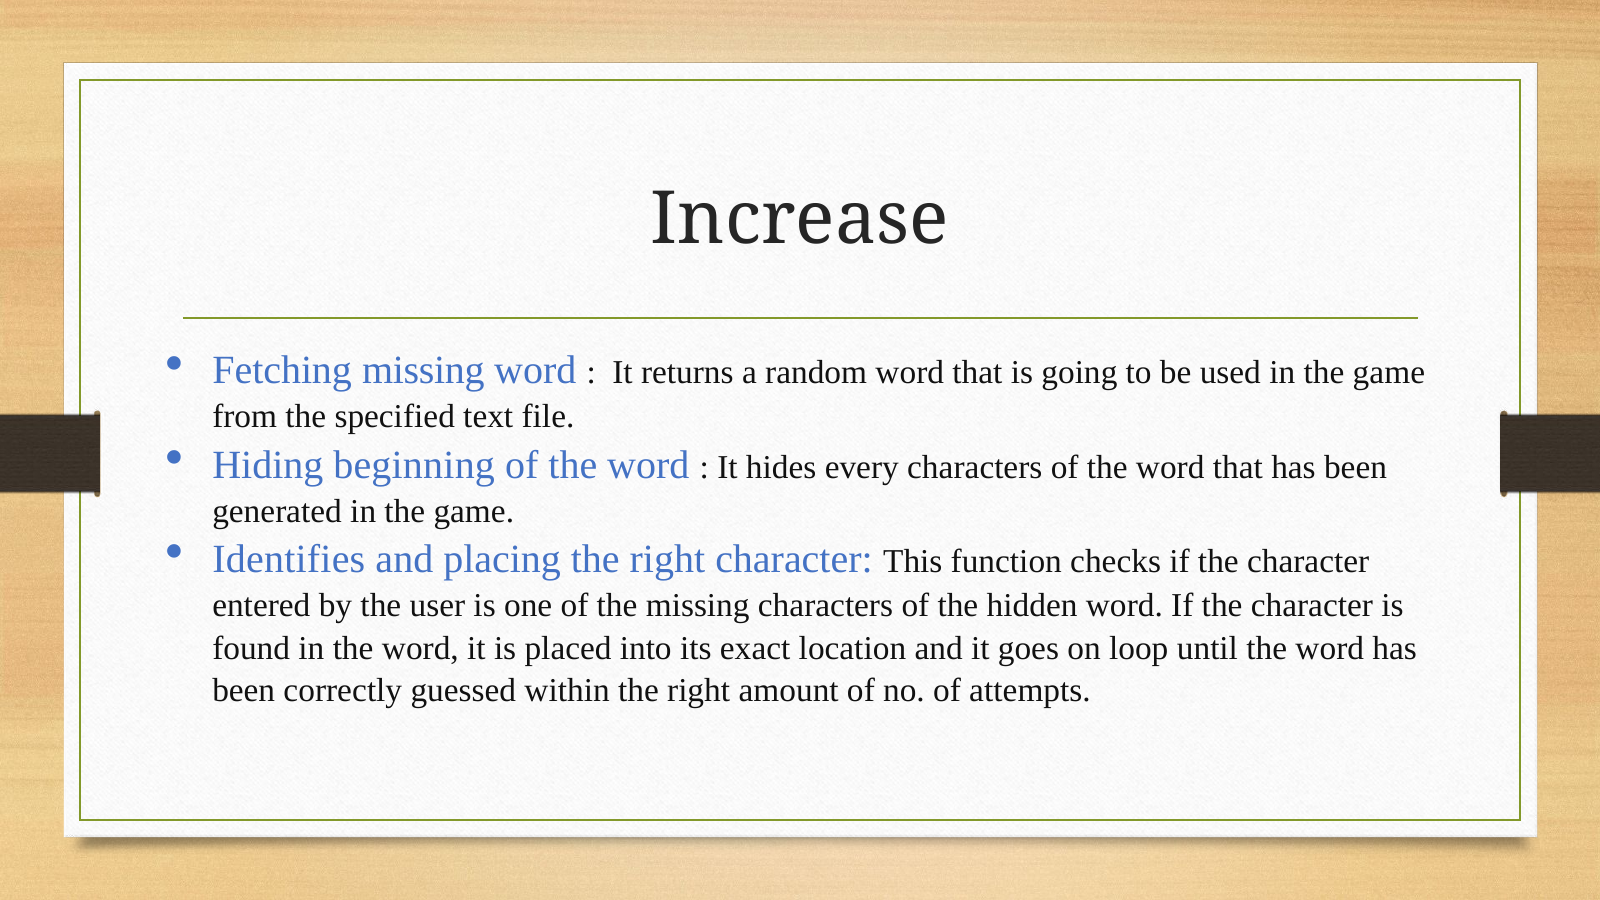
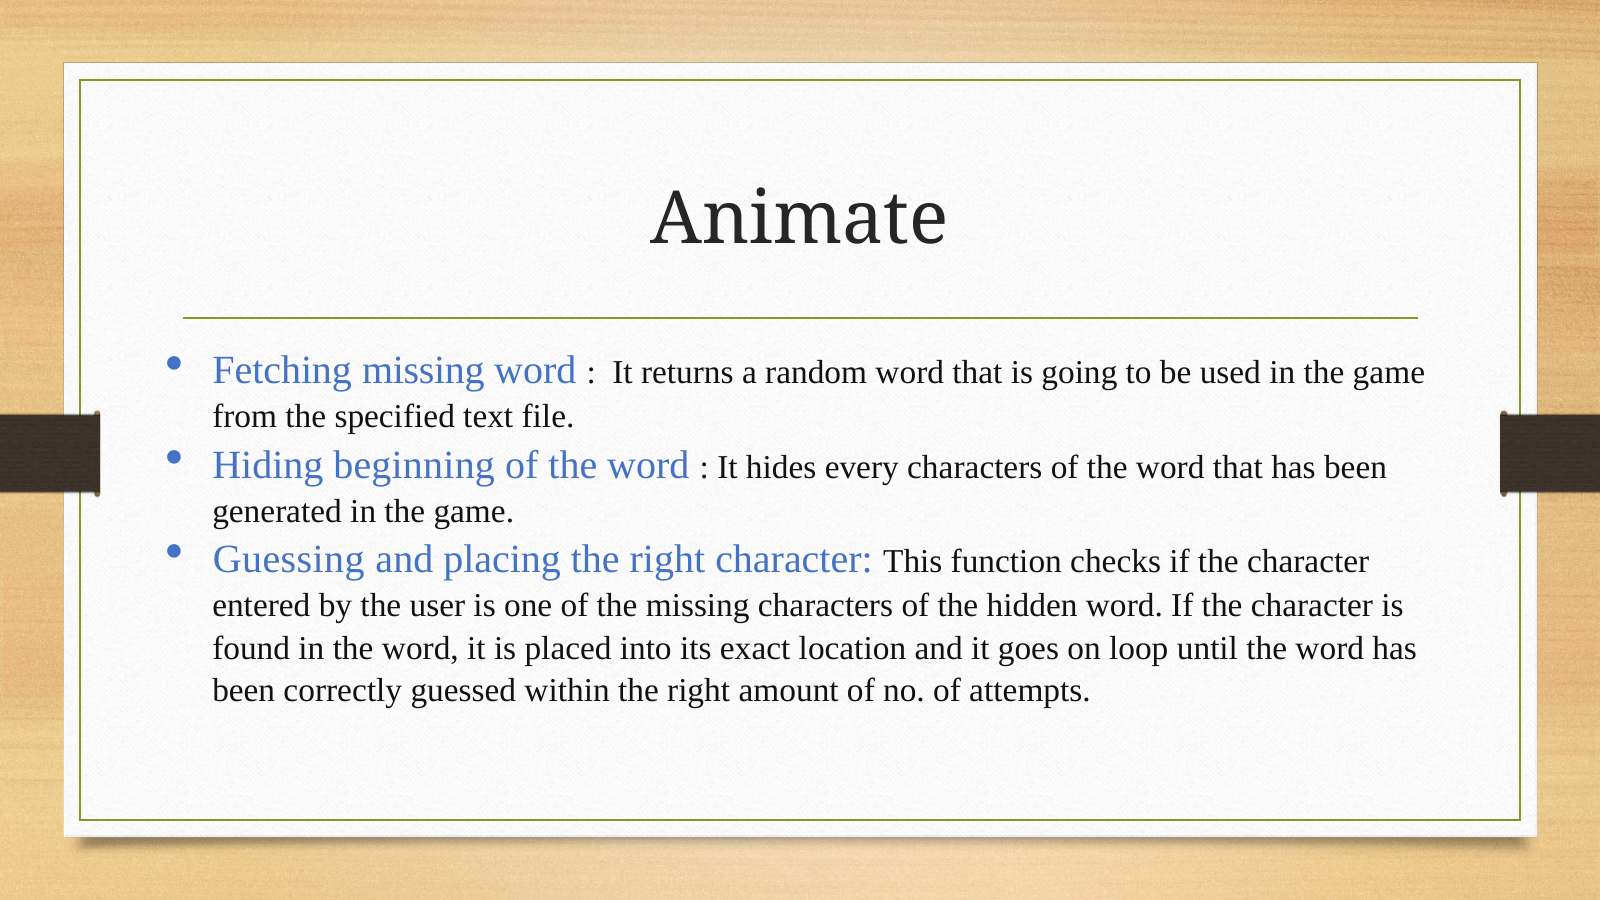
Increase: Increase -> Animate
Identifies: Identifies -> Guessing
